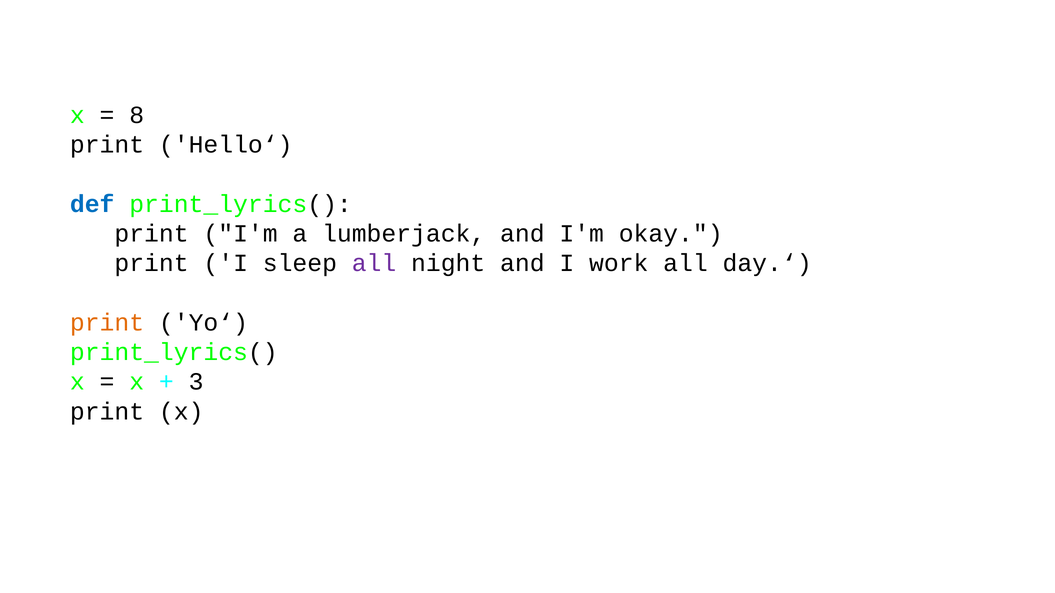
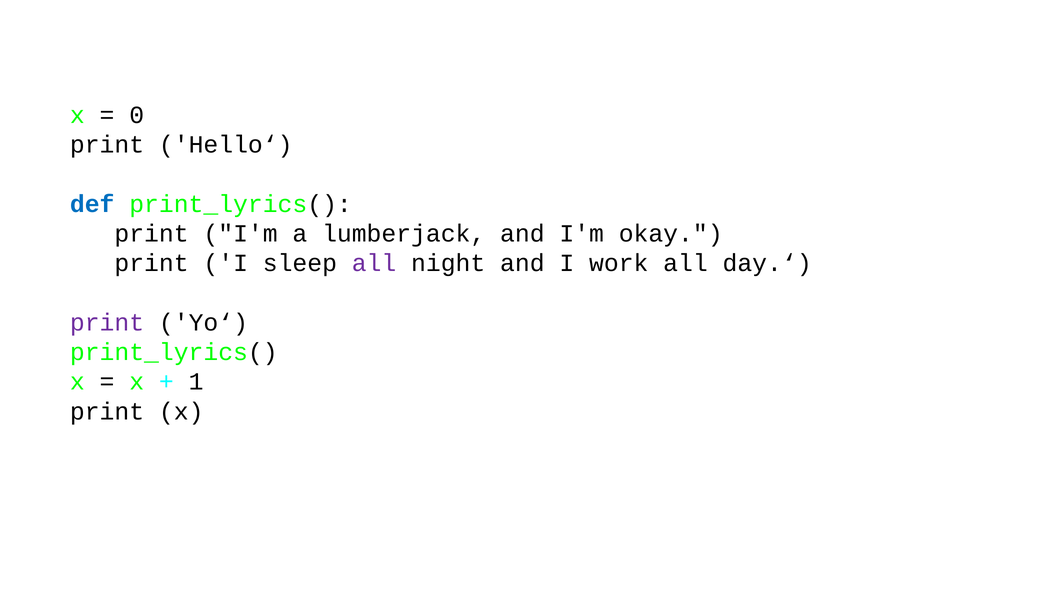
8: 8 -> 0
print at (107, 323) colour: orange -> purple
3: 3 -> 1
